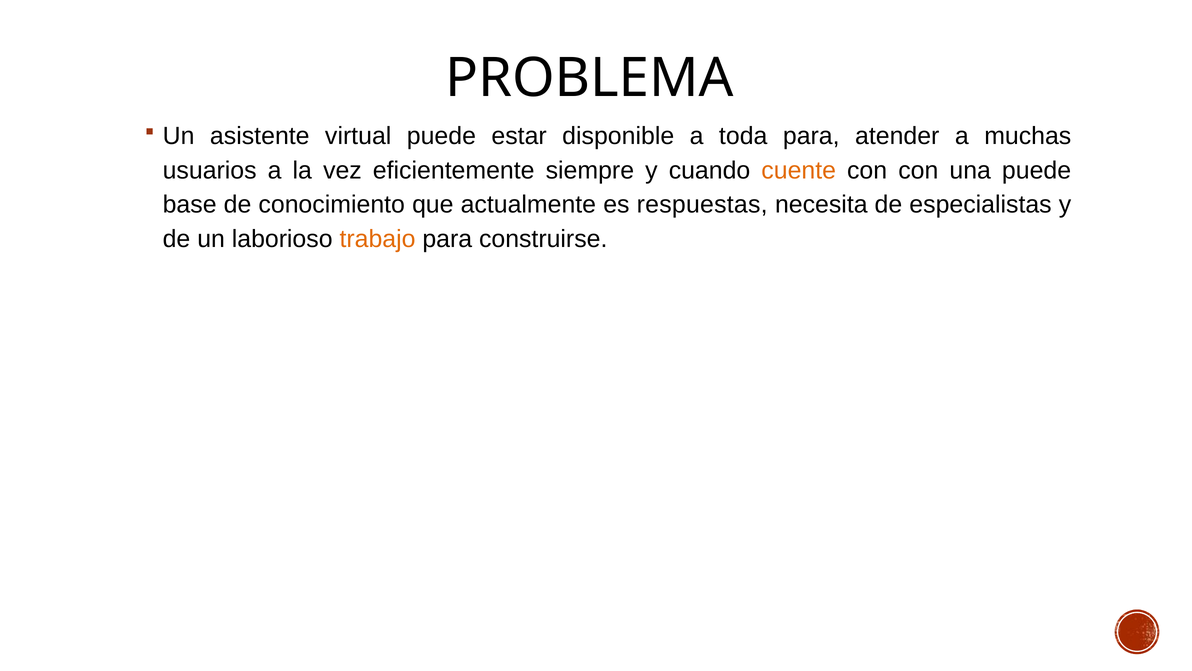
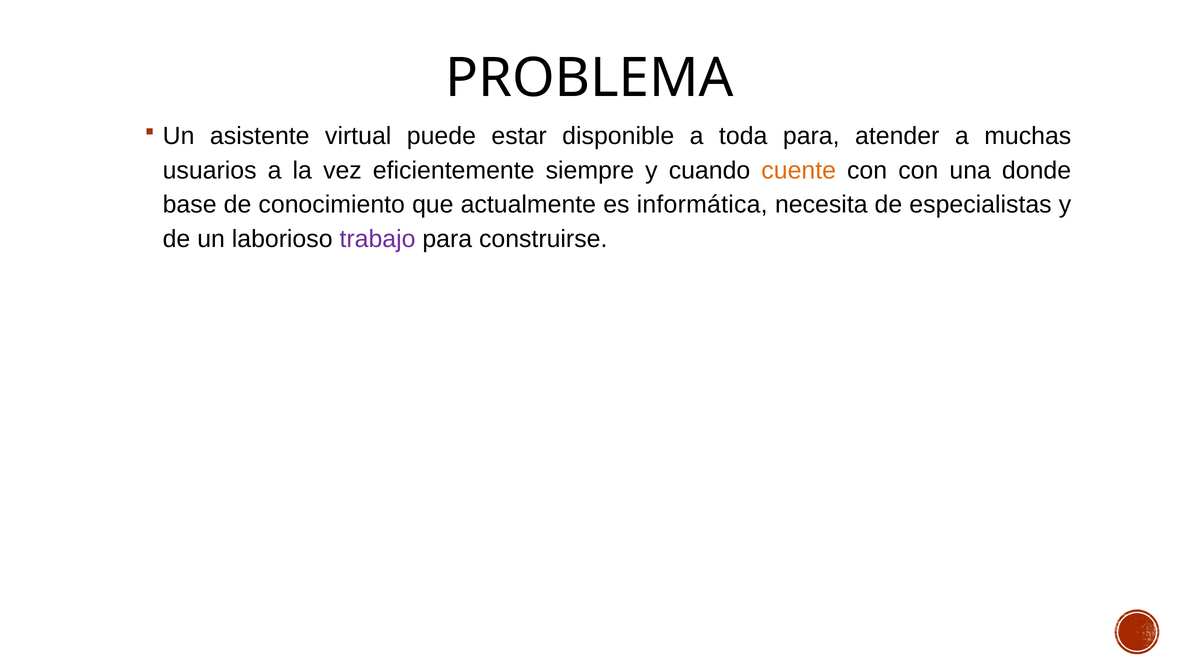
una puede: puede -> donde
respuestas: respuestas -> informática
trabajo colour: orange -> purple
